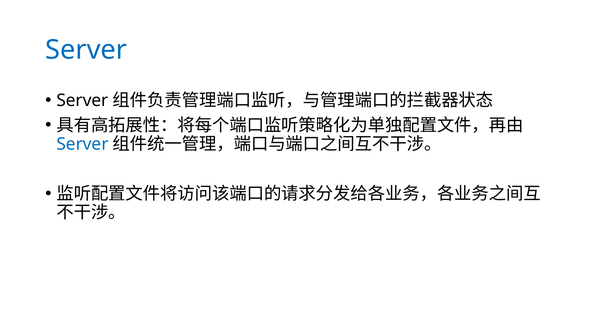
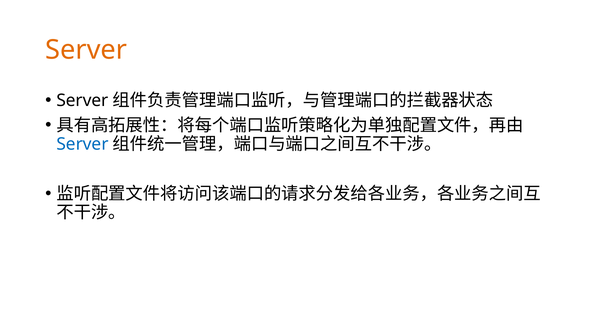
Server at (86, 50) colour: blue -> orange
